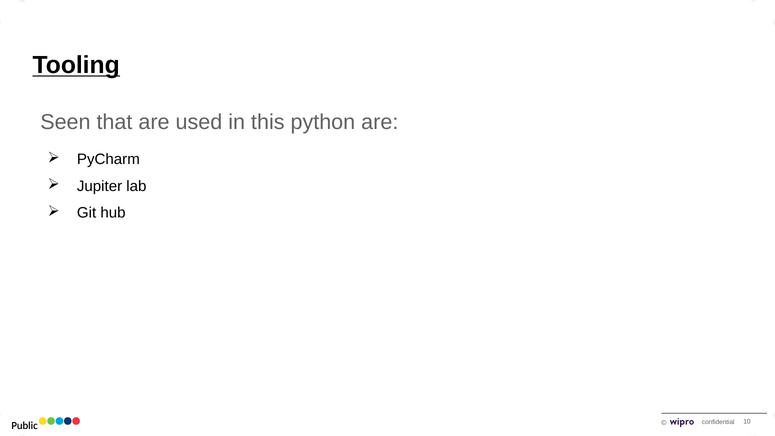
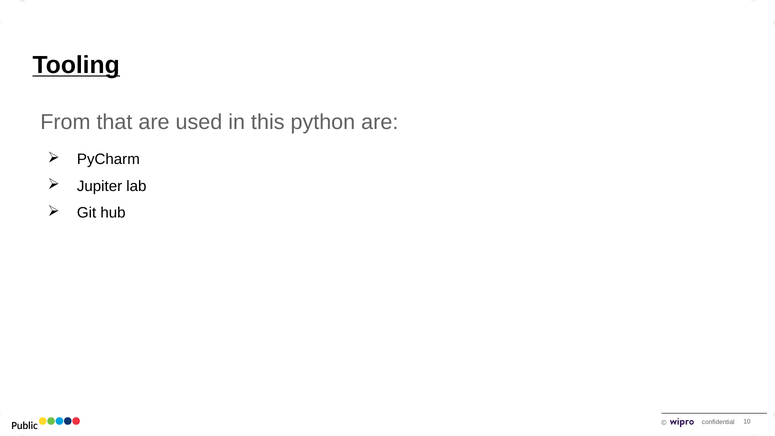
Seen: Seen -> From
